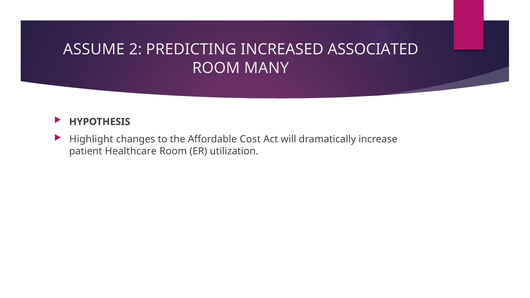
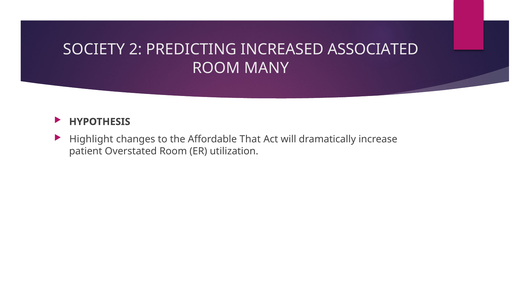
ASSUME: ASSUME -> SOCIETY
Cost: Cost -> That
Healthcare: Healthcare -> Overstated
